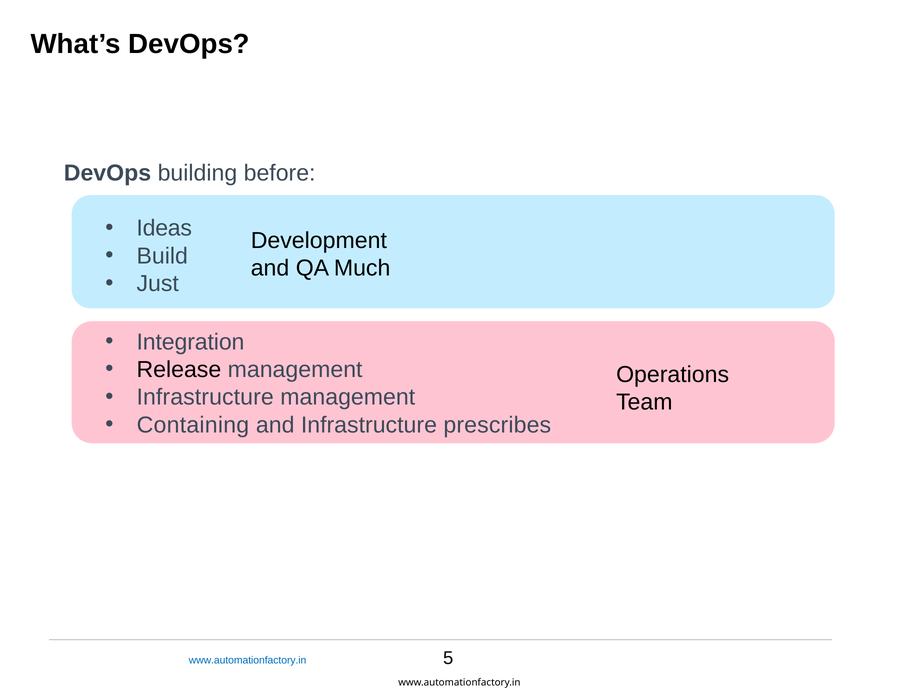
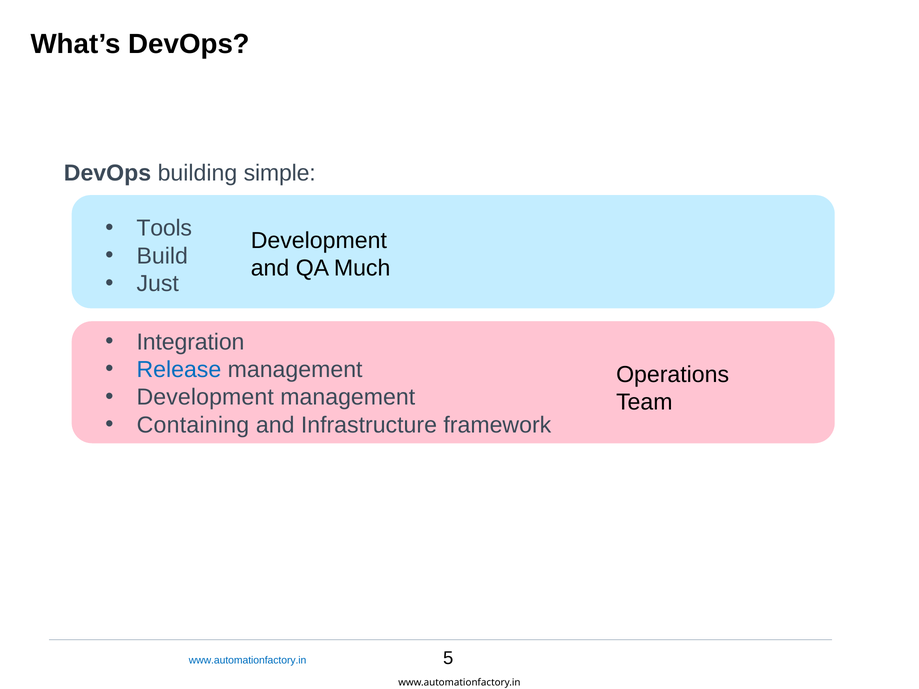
before: before -> simple
Ideas: Ideas -> Tools
Release colour: black -> blue
Infrastructure at (205, 397): Infrastructure -> Development
prescribes: prescribes -> framework
